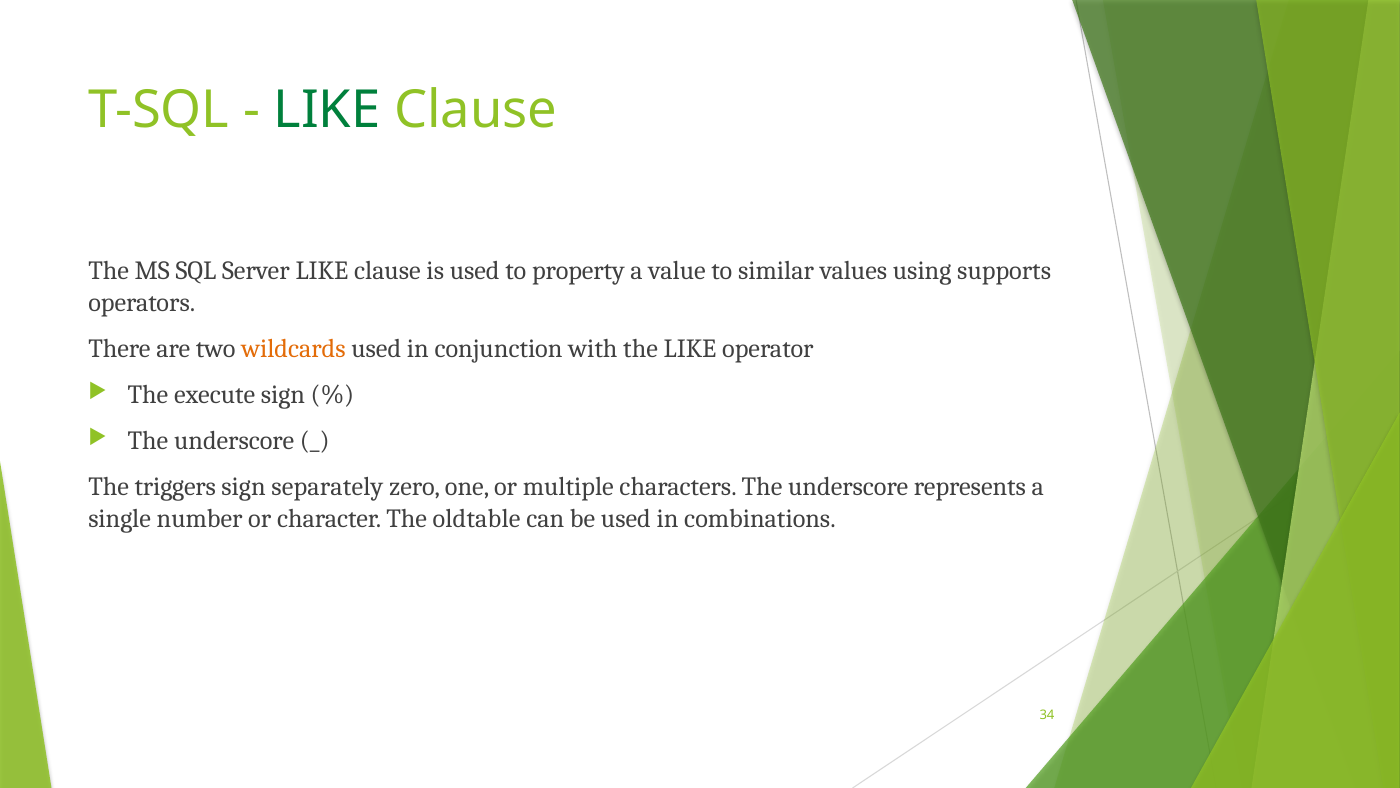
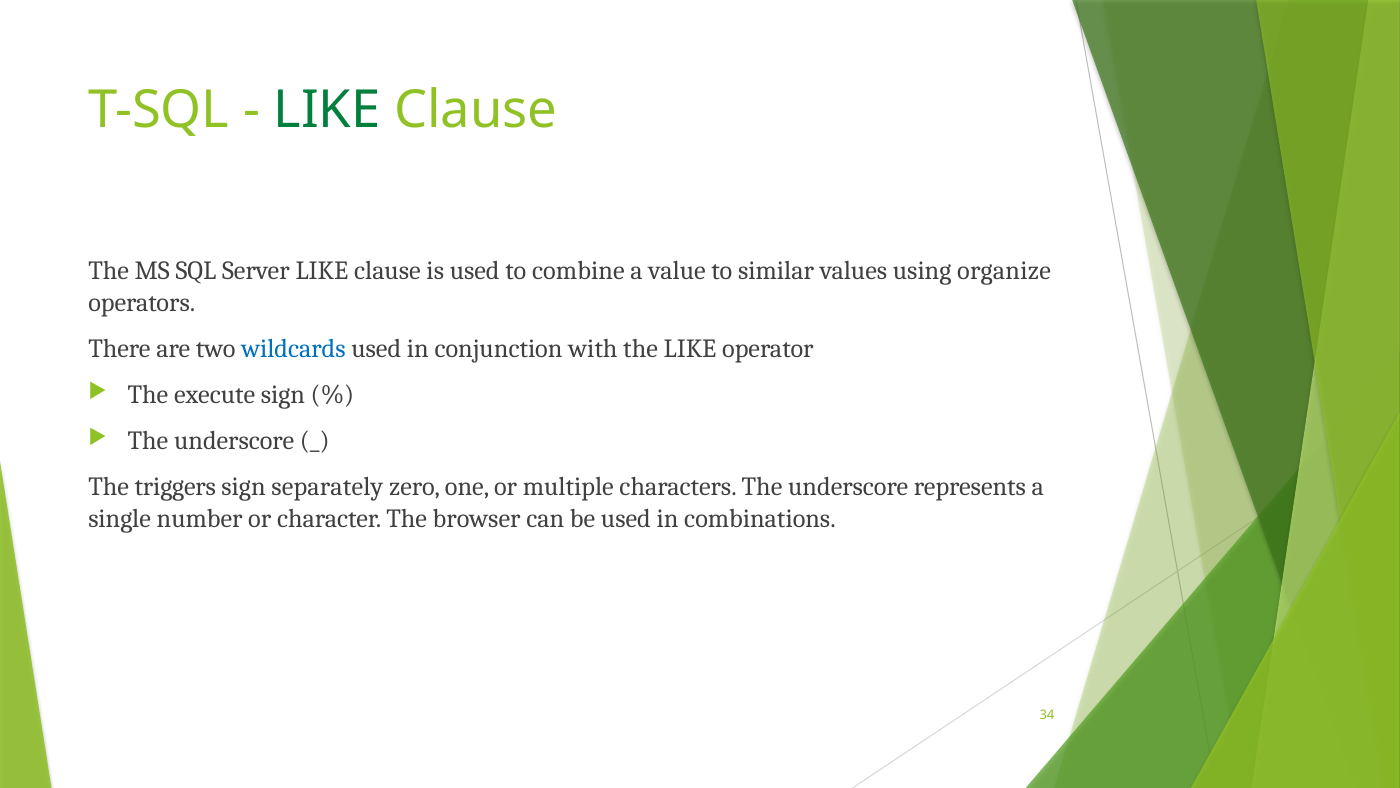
property: property -> combine
supports: supports -> organize
wildcards colour: orange -> blue
oldtable: oldtable -> browser
